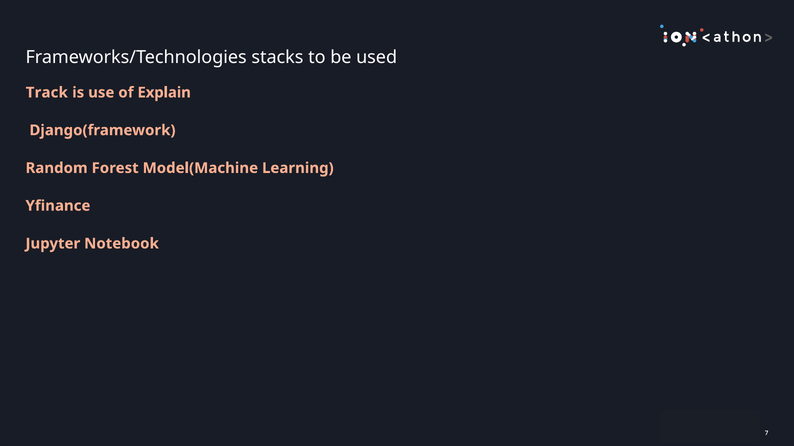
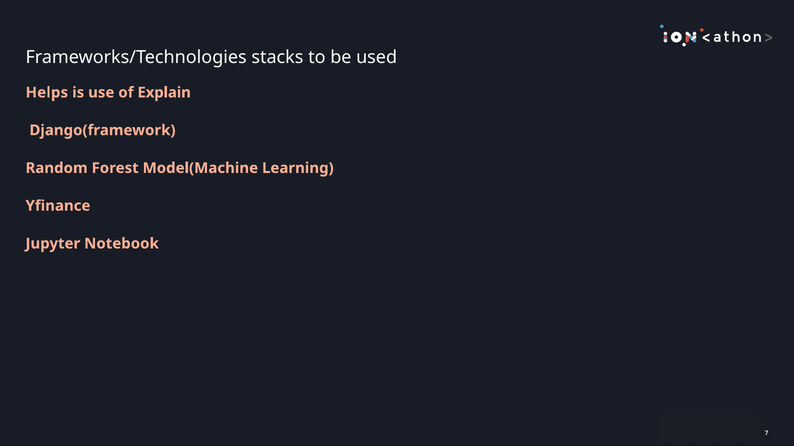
Track: Track -> Helps
